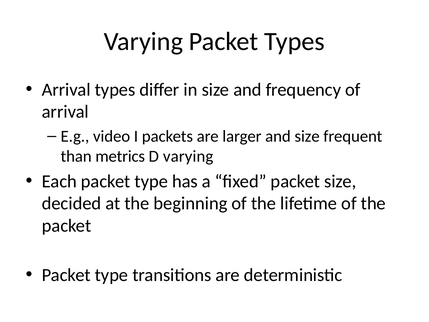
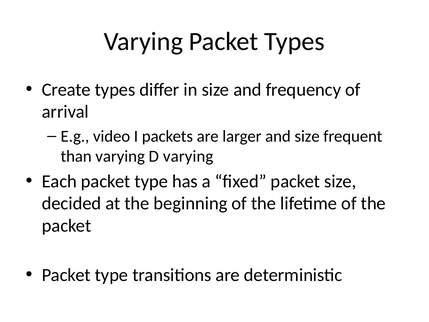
Arrival at (66, 90): Arrival -> Create
than metrics: metrics -> varying
